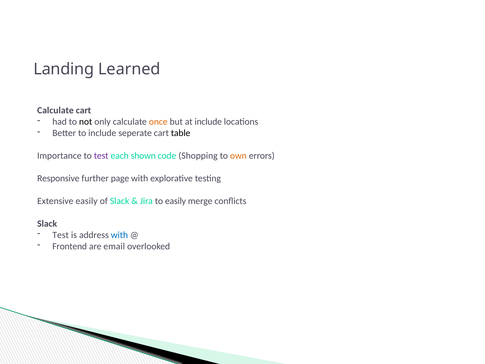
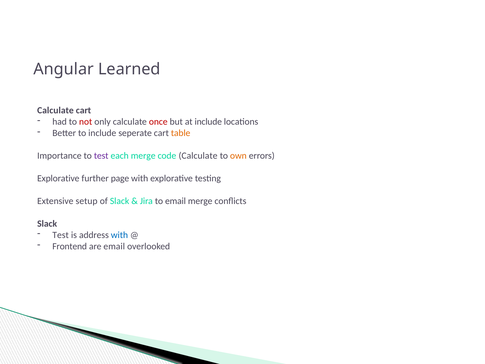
Landing: Landing -> Angular
not colour: black -> red
once colour: orange -> red
table colour: black -> orange
each shown: shown -> merge
code Shopping: Shopping -> Calculate
Responsive at (58, 178): Responsive -> Explorative
Extensive easily: easily -> setup
to easily: easily -> email
